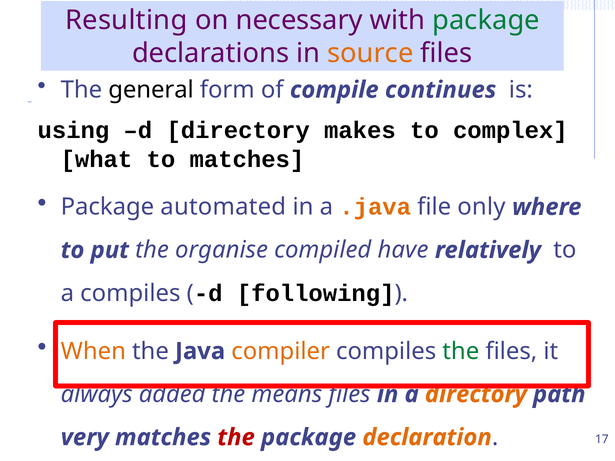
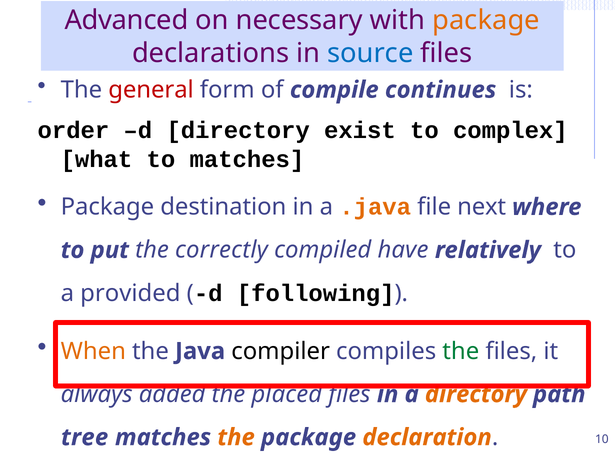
Resulting: Resulting -> Advanced
package at (486, 20) colour: green -> orange
source colour: orange -> blue
general colour: black -> red
using: using -> order
makes: makes -> exist
automated: automated -> destination
only: only -> next
organise: organise -> correctly
a compiles: compiles -> provided
compiler colour: orange -> black
means: means -> placed
very: very -> tree
the at (236, 438) colour: red -> orange
17: 17 -> 10
